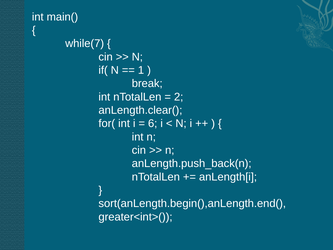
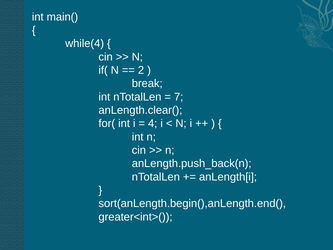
while(7: while(7 -> while(4
1: 1 -> 2
2: 2 -> 7
6: 6 -> 4
